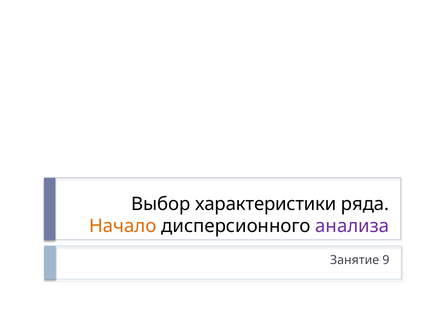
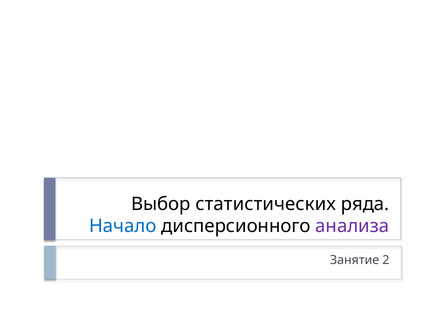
характеристики: характеристики -> статистических
Начало colour: orange -> blue
9: 9 -> 2
